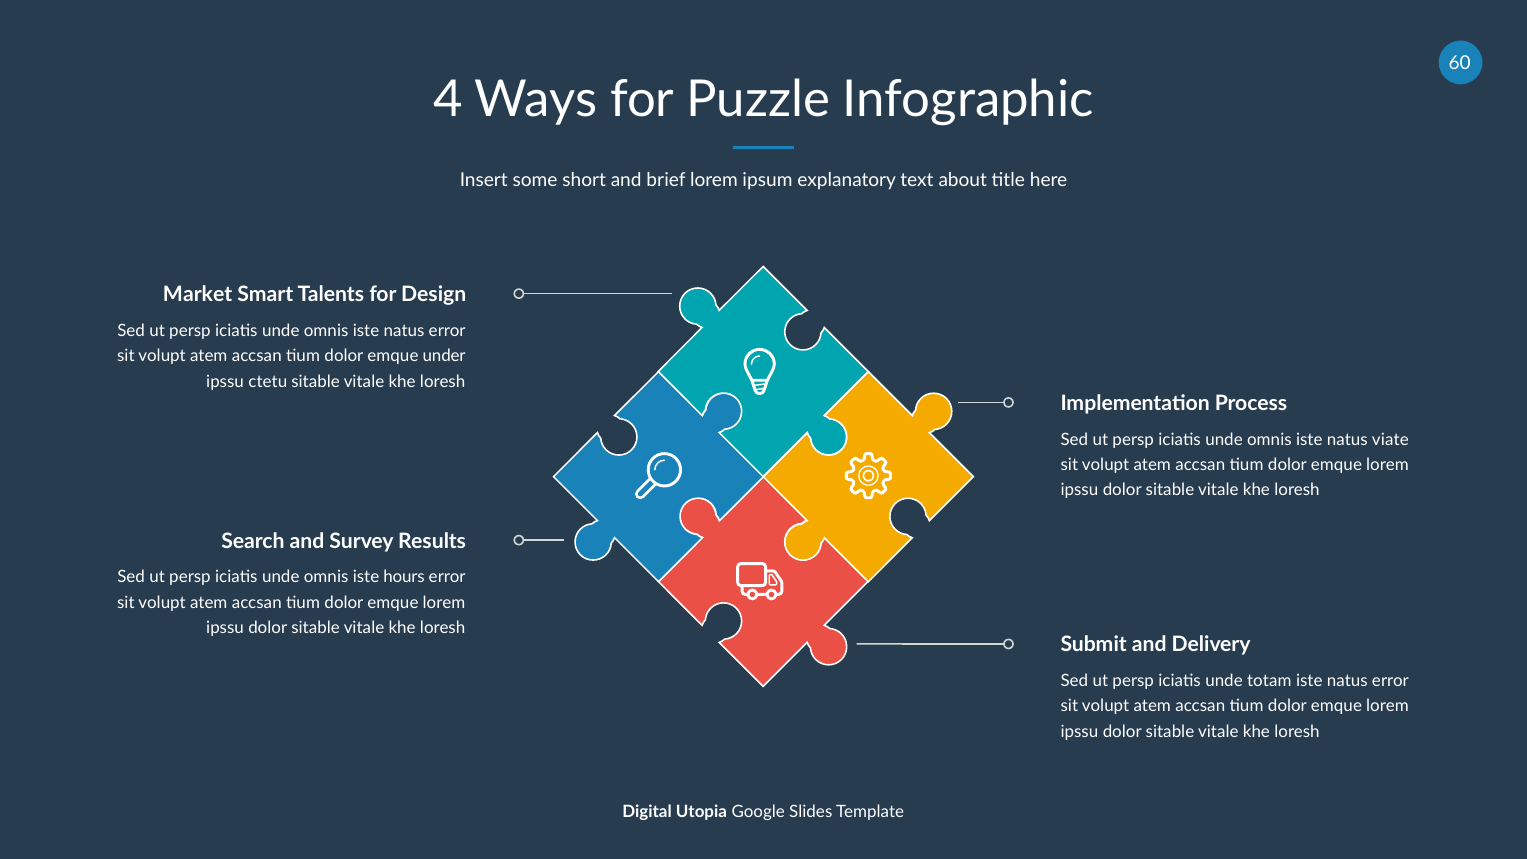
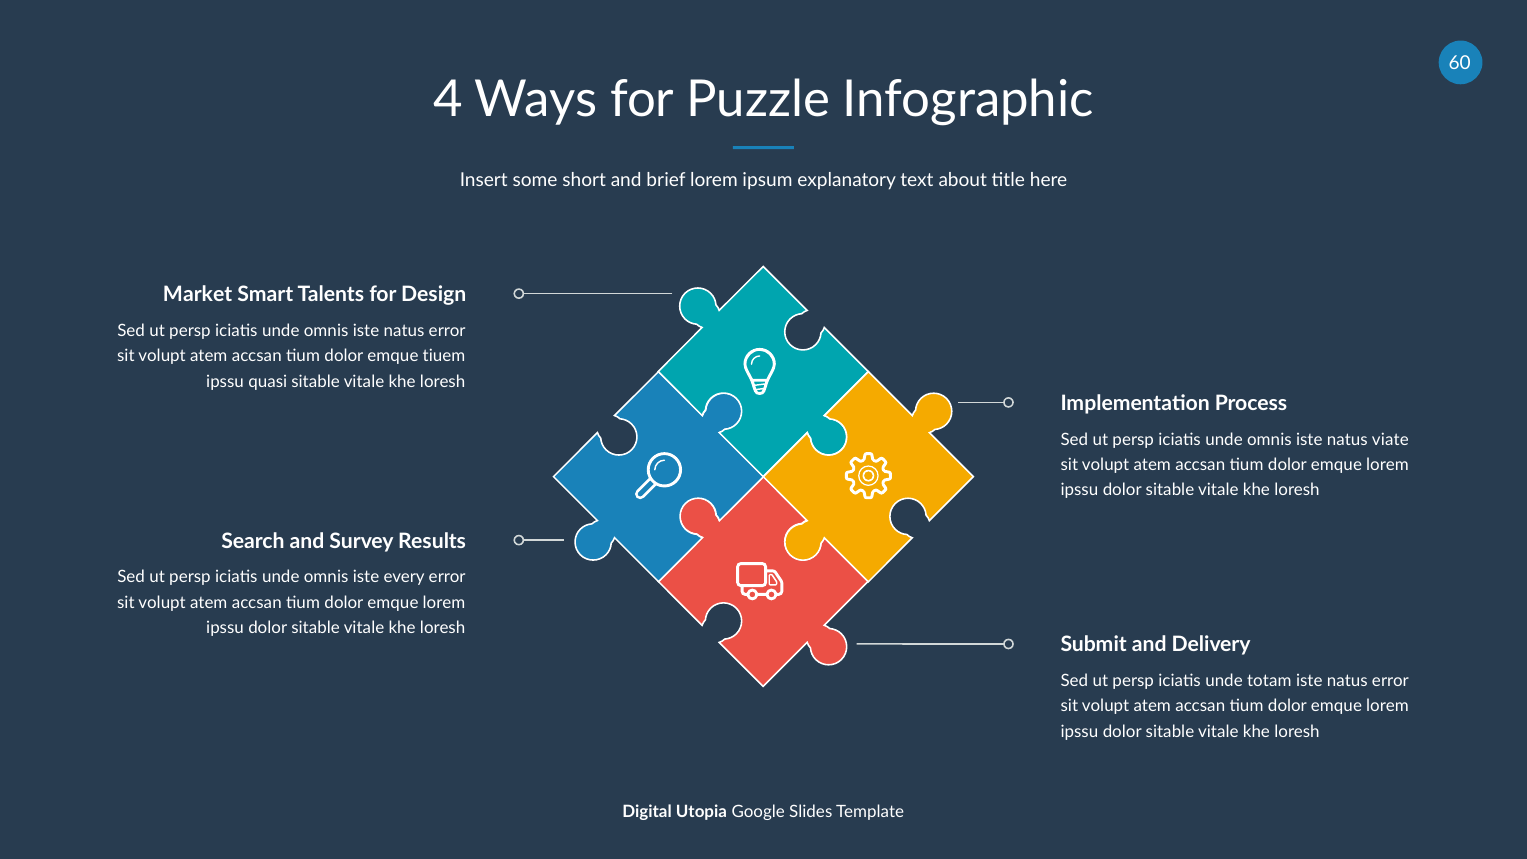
under: under -> tiuem
ctetu: ctetu -> quasi
hours: hours -> every
